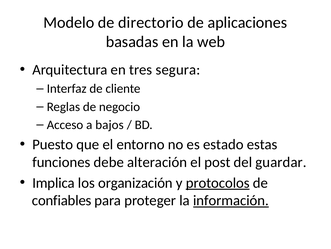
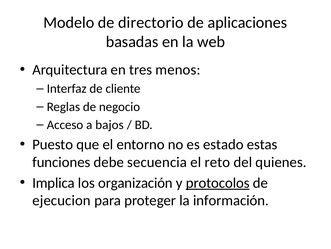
segura: segura -> menos
alteración: alteración -> secuencia
post: post -> reto
guardar: guardar -> quienes
confiables: confiables -> ejecucion
información underline: present -> none
